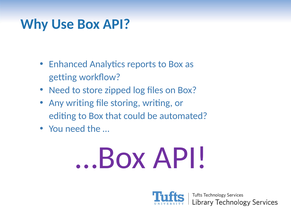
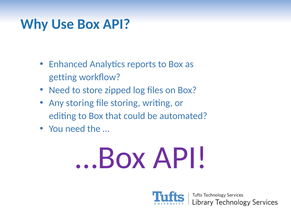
Any writing: writing -> storing
